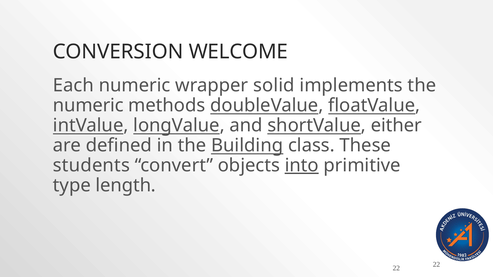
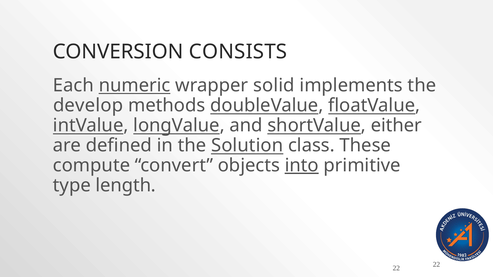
WELCOME: WELCOME -> CONSISTS
numeric at (135, 86) underline: none -> present
numeric at (88, 106): numeric -> develop
Building: Building -> Solution
students: students -> compute
